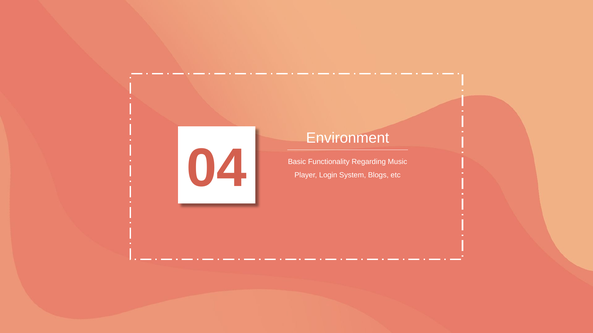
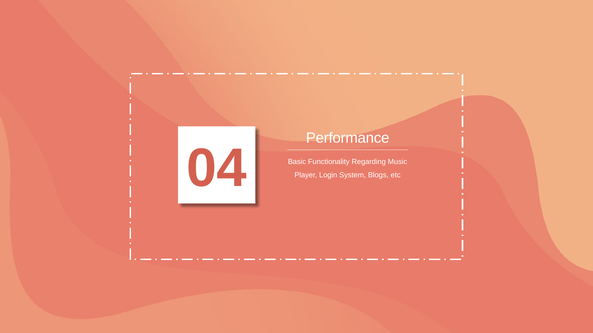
Environment: Environment -> Performance
